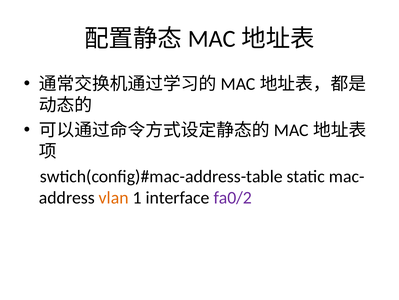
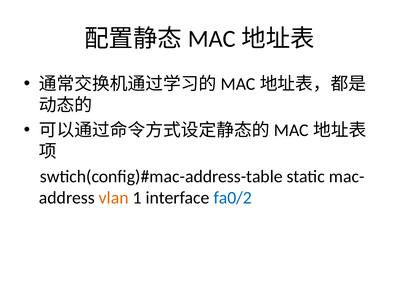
fa0/2 colour: purple -> blue
